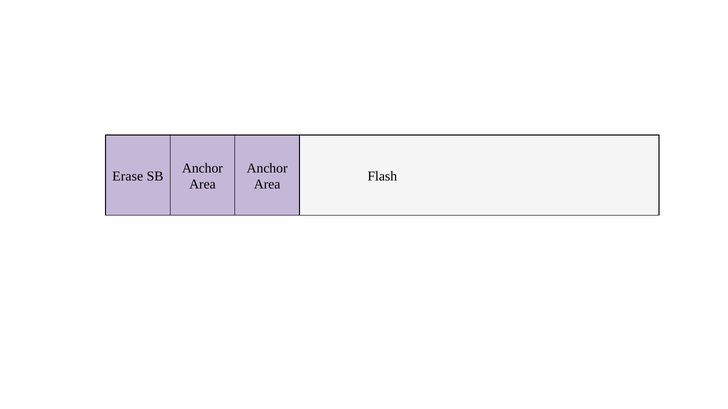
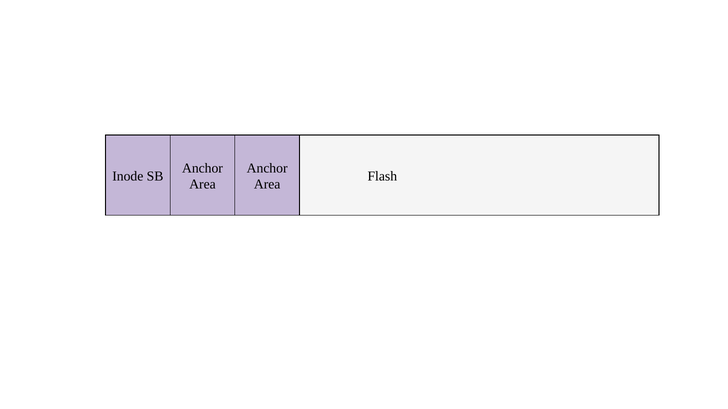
Erase: Erase -> Inode
